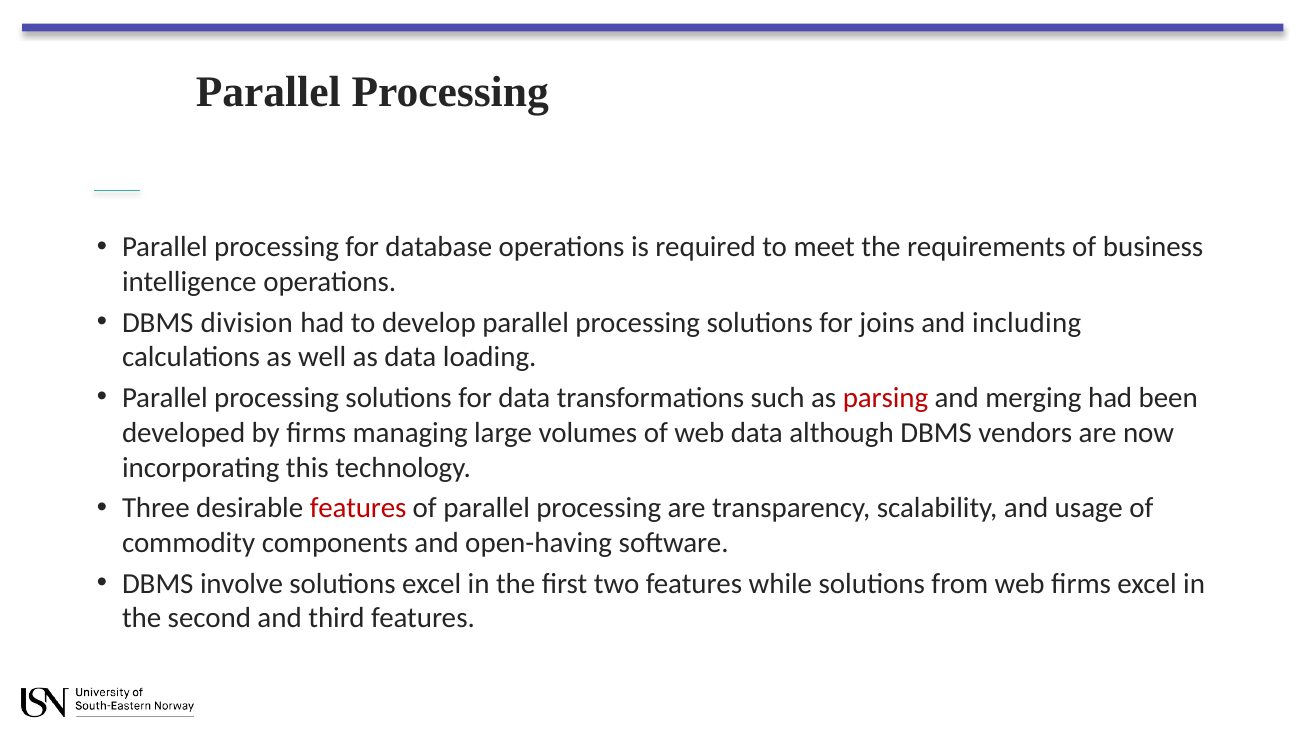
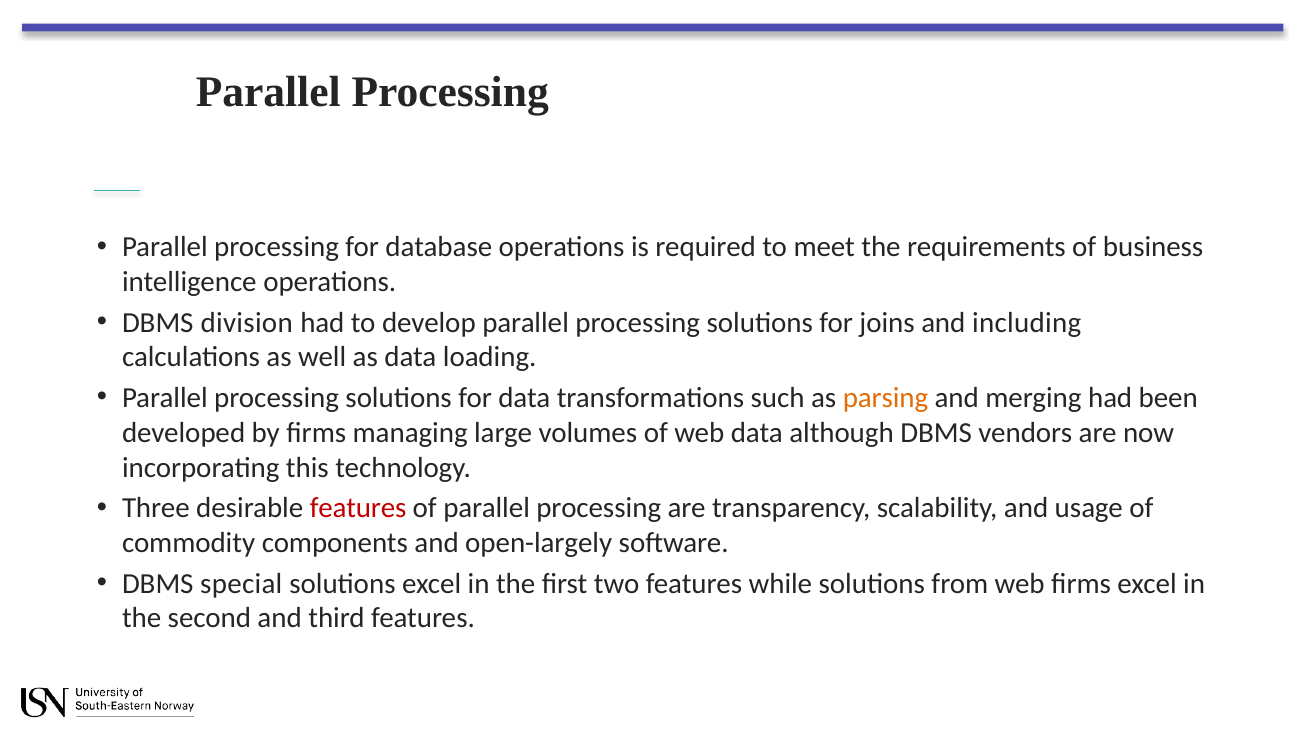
parsing colour: red -> orange
open-having: open-having -> open-largely
involve: involve -> special
